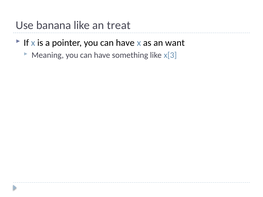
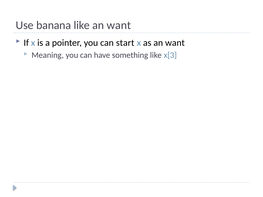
like an treat: treat -> want
pointer you can have: have -> start
